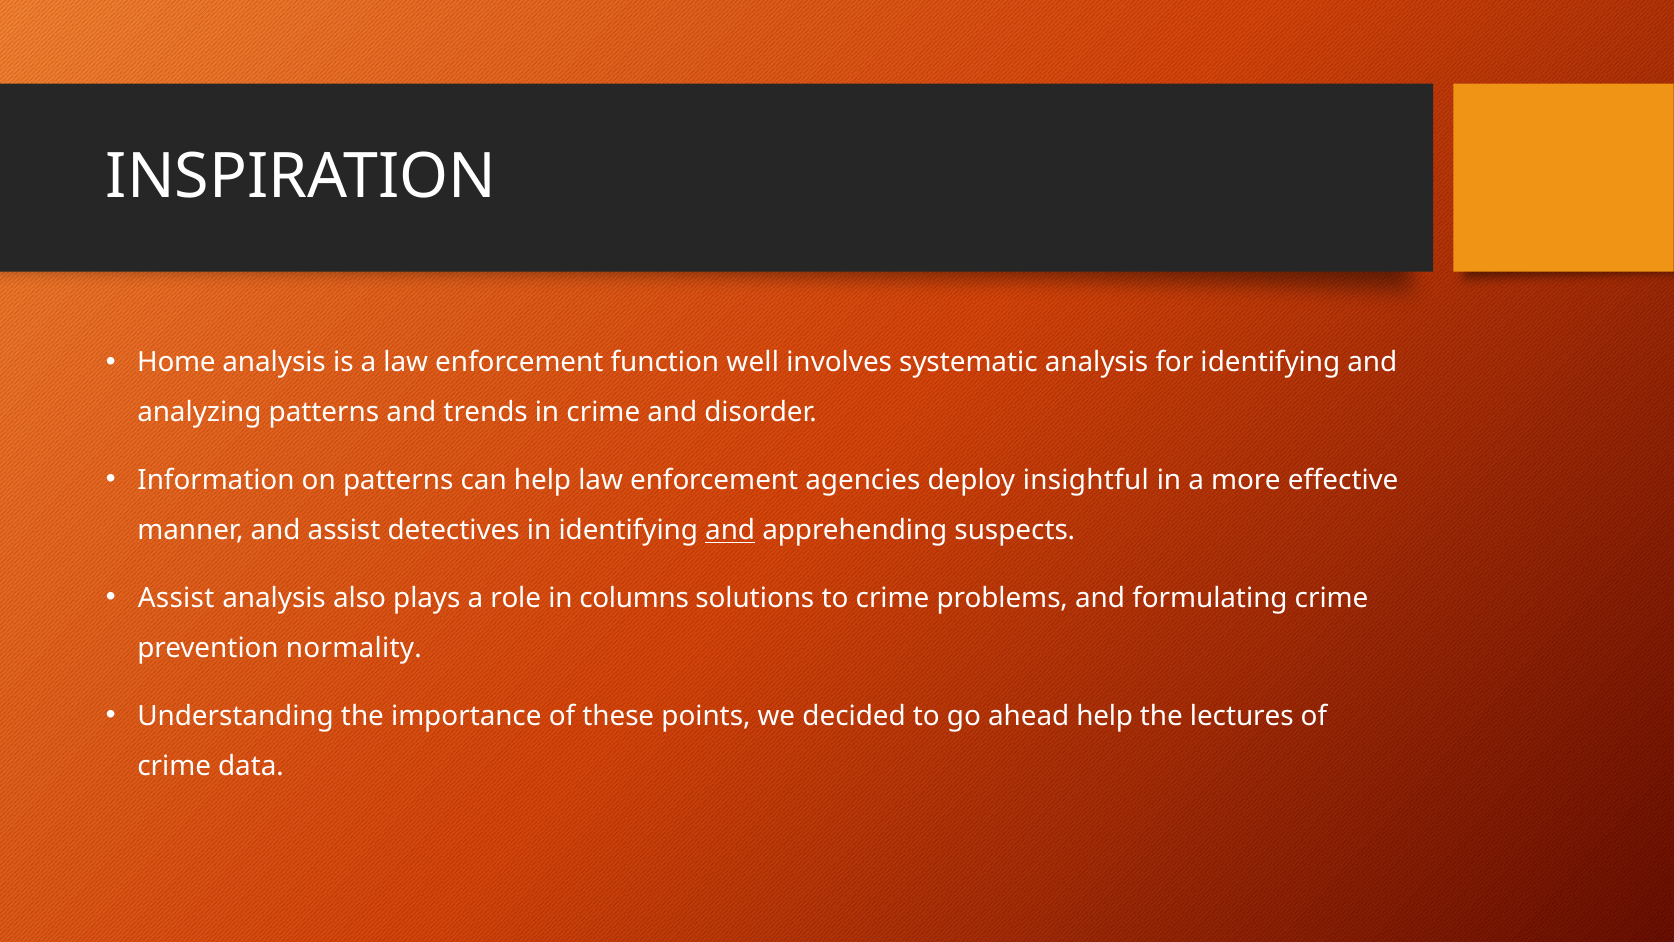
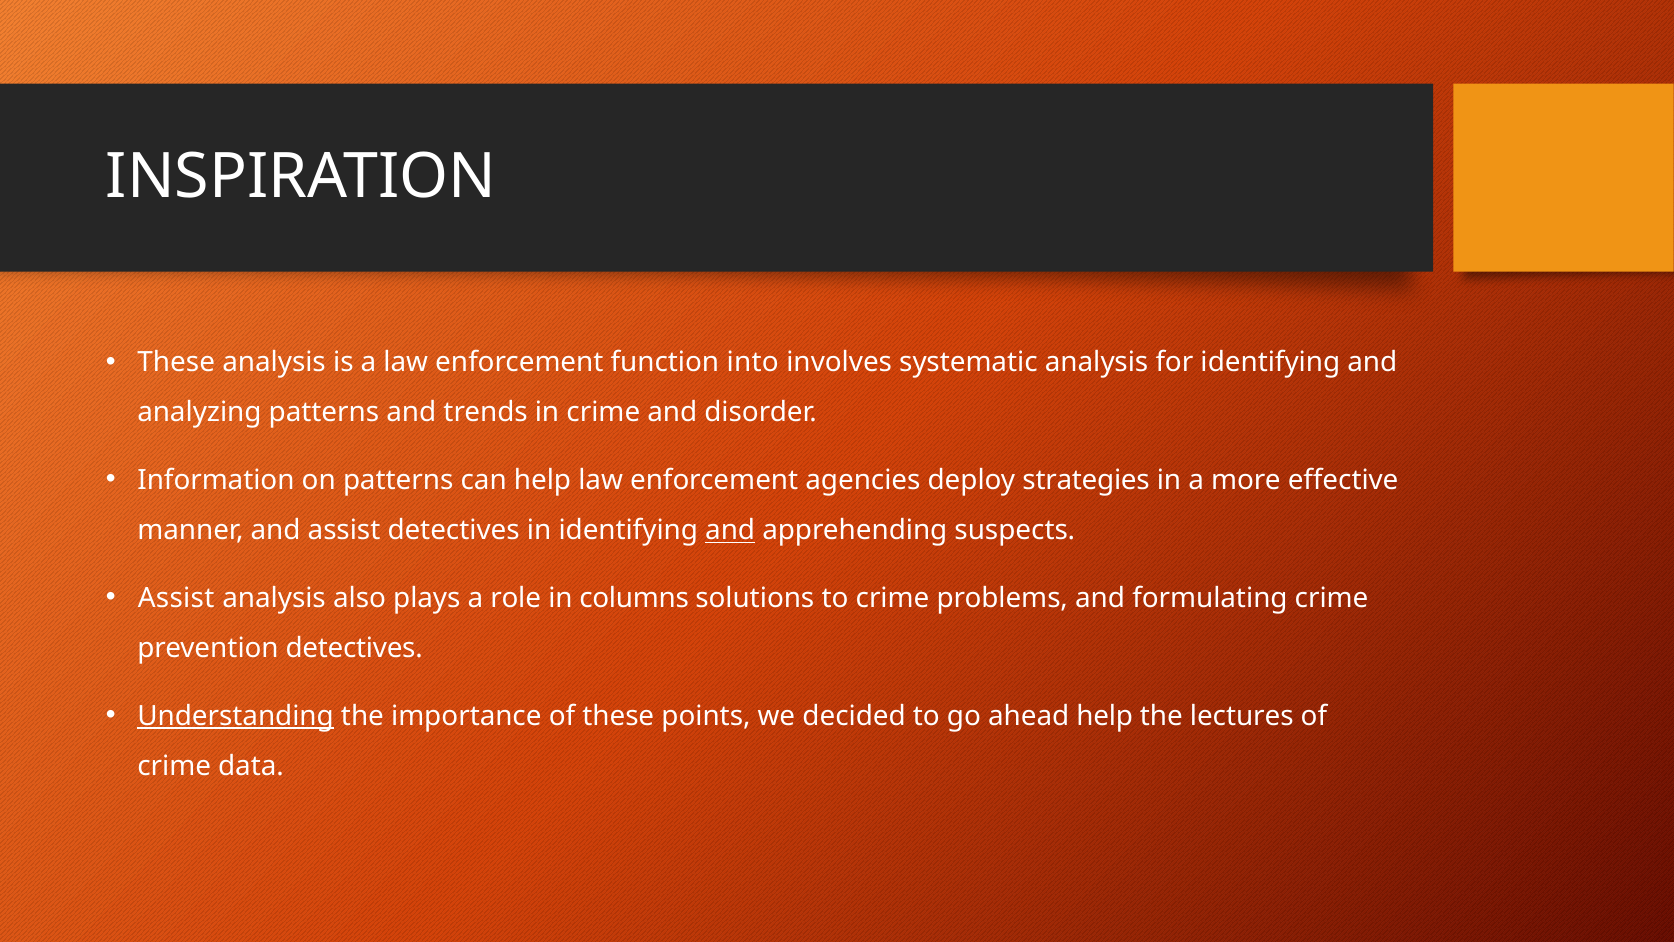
Home at (176, 362): Home -> These
well: well -> into
insightful: insightful -> strategies
prevention normality: normality -> detectives
Understanding underline: none -> present
